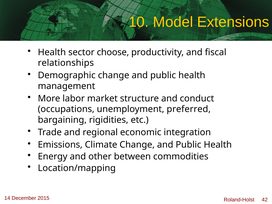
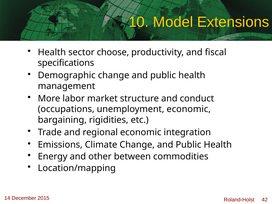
relationships: relationships -> specifications
unemployment preferred: preferred -> economic
